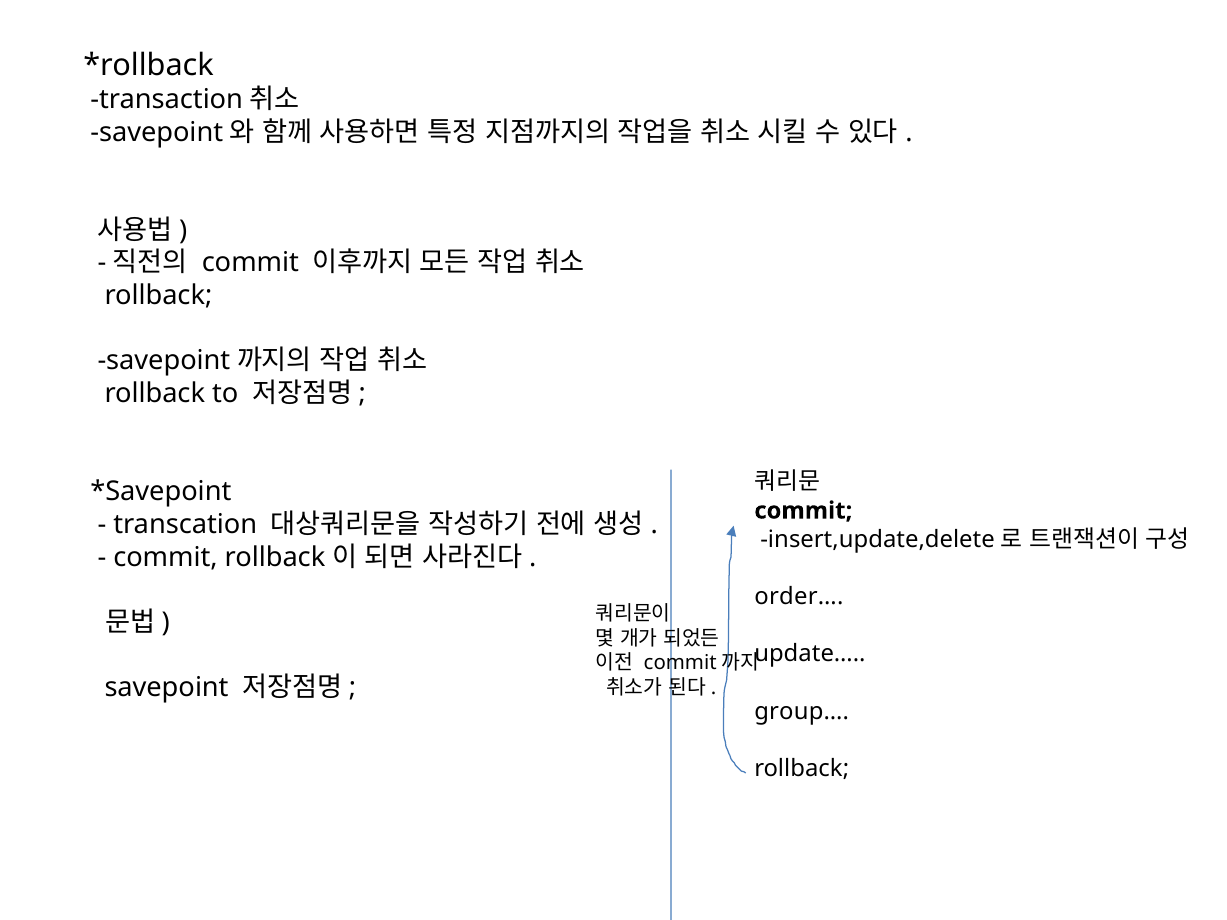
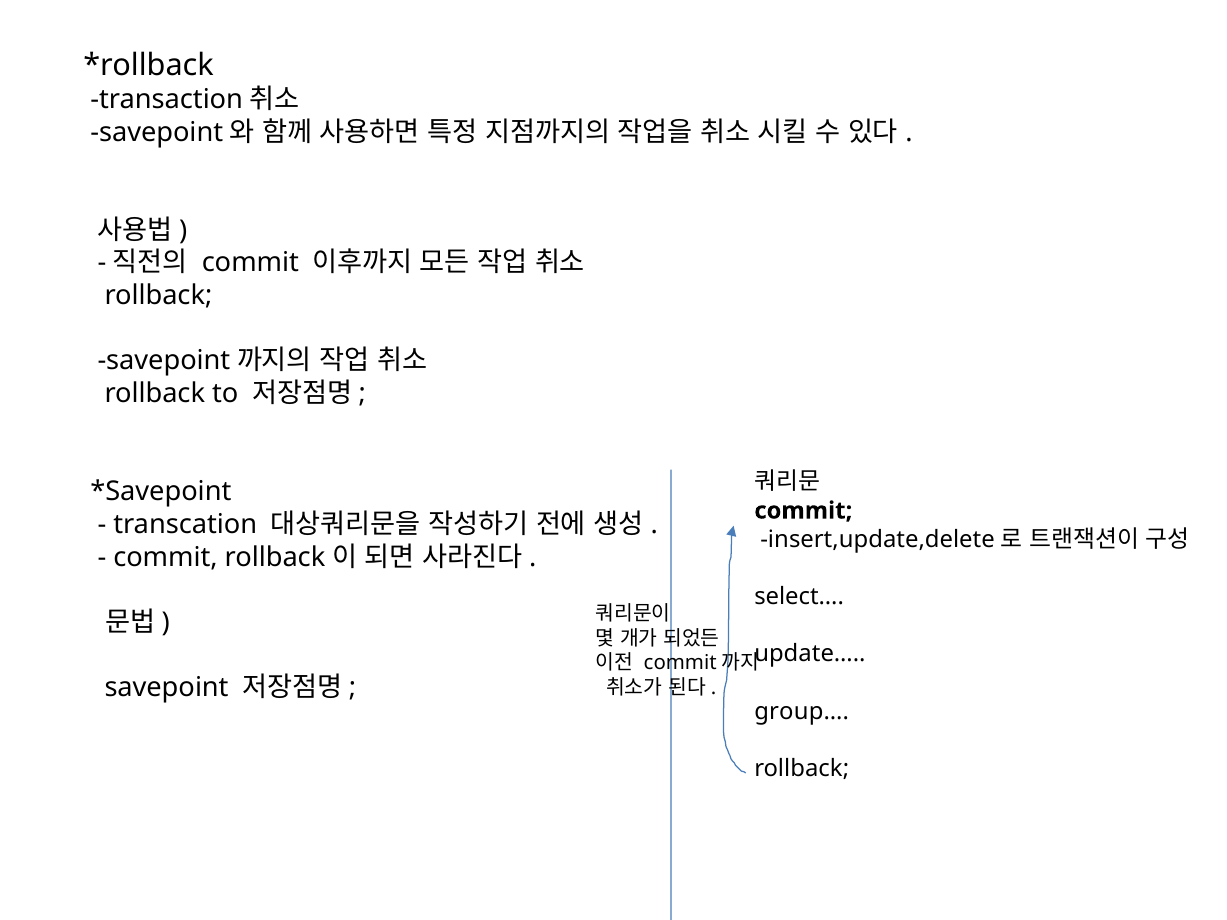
order…: order… -> select…
